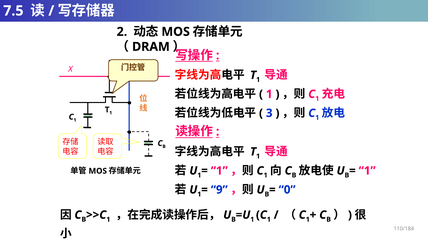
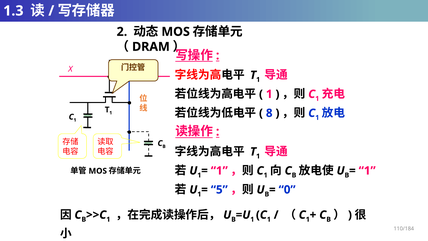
7.5: 7.5 -> 1.3
3: 3 -> 8
9: 9 -> 5
